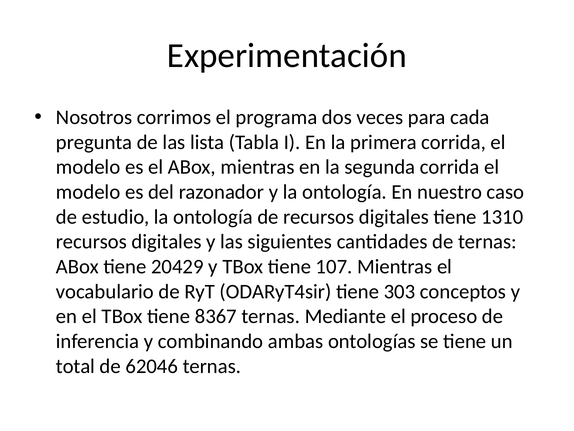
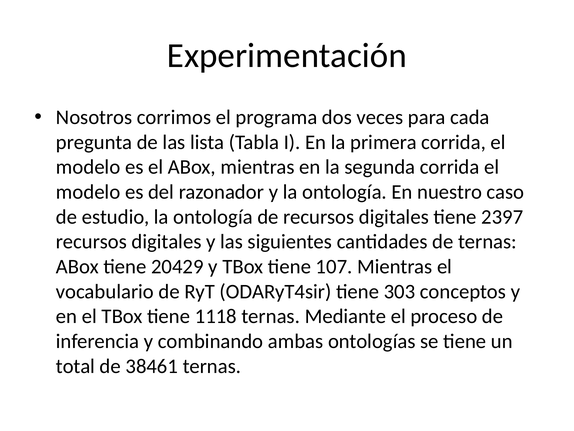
1310: 1310 -> 2397
8367: 8367 -> 1118
62046: 62046 -> 38461
